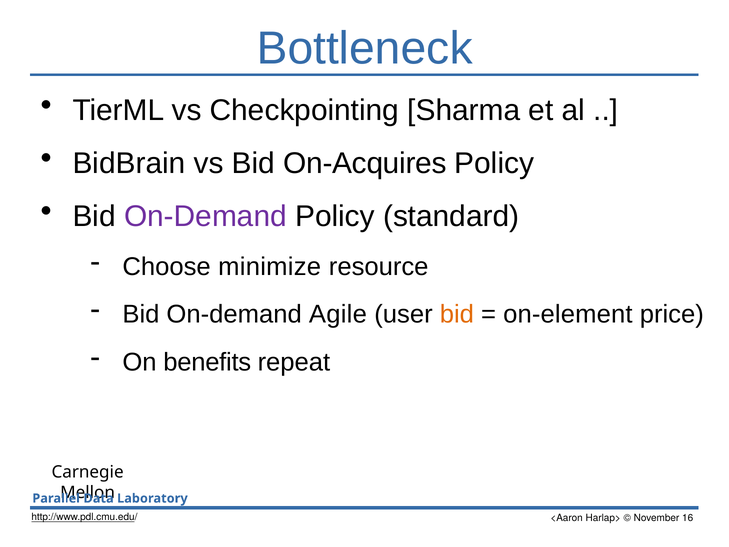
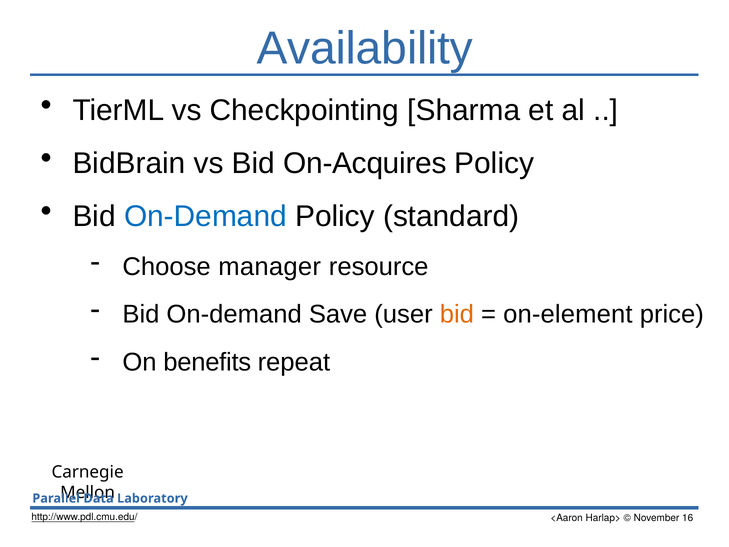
Bottleneck: Bottleneck -> Availability
On-Demand at (205, 216) colour: purple -> blue
minimize: minimize -> manager
Agile: Agile -> Save
